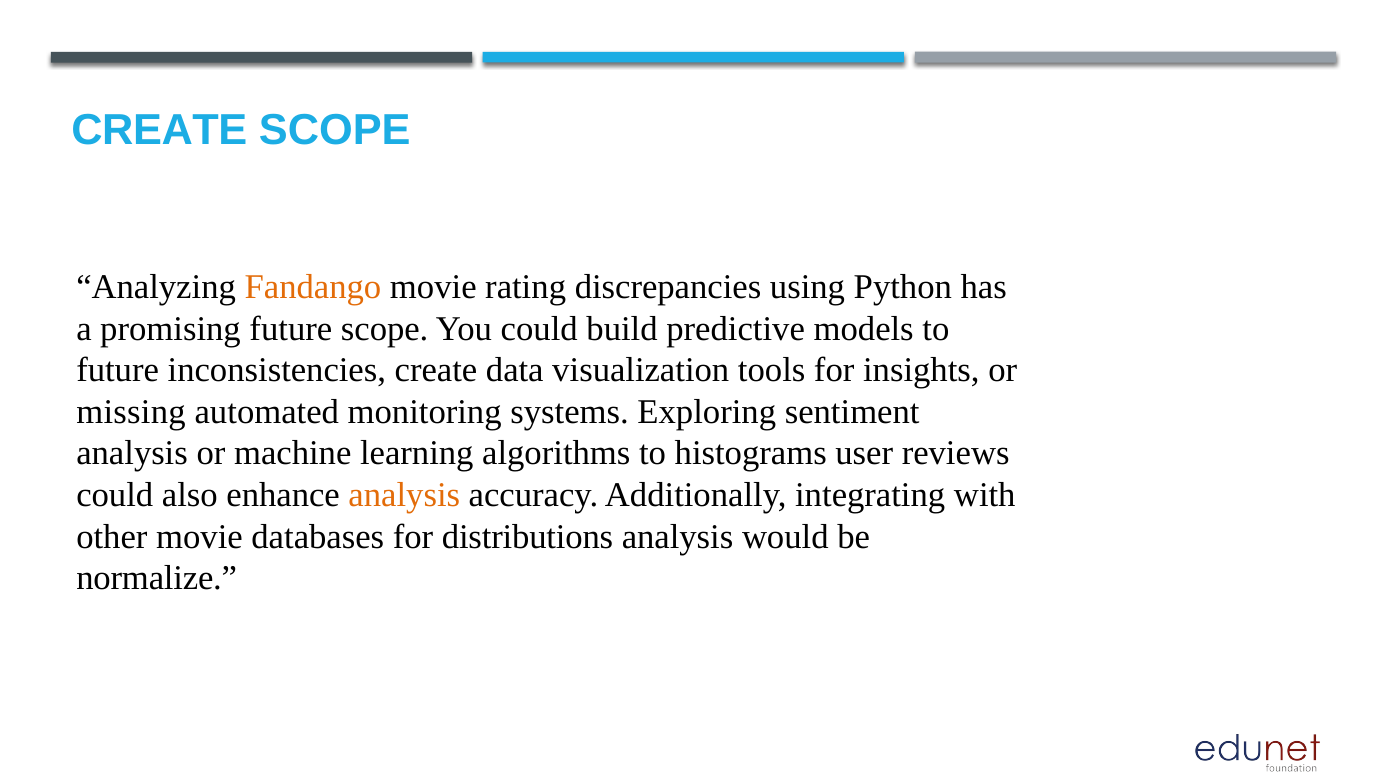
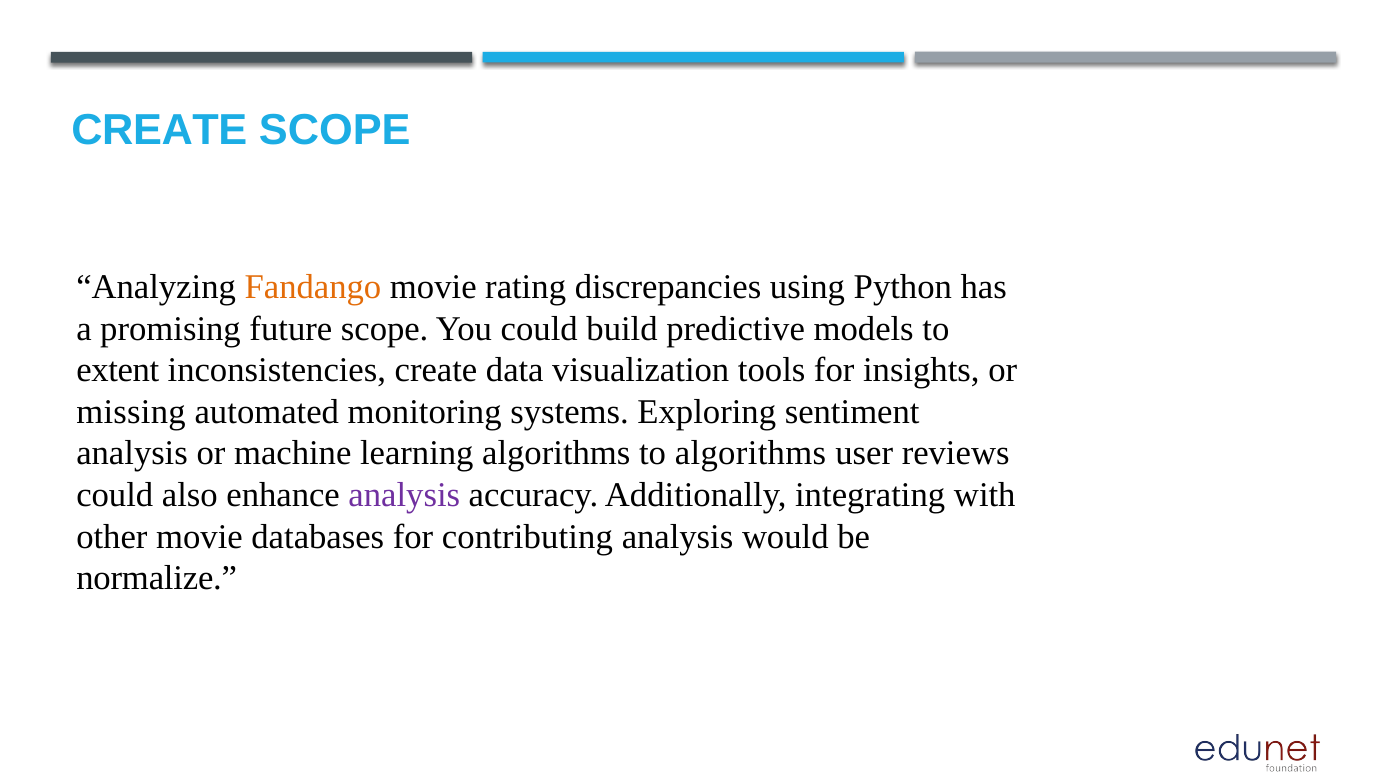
future at (118, 370): future -> extent
to histograms: histograms -> algorithms
analysis at (404, 495) colour: orange -> purple
distributions: distributions -> contributing
